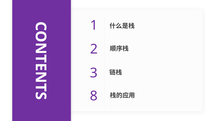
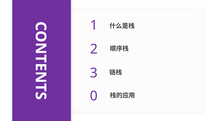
8: 8 -> 0
